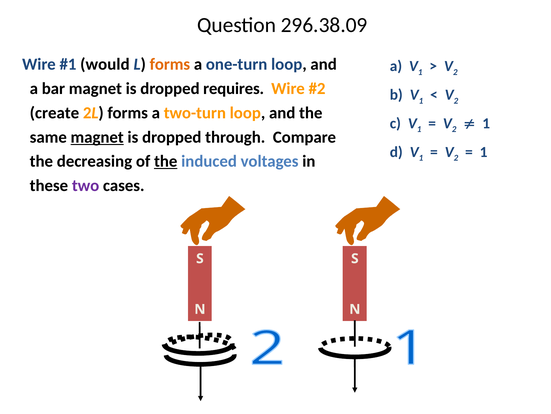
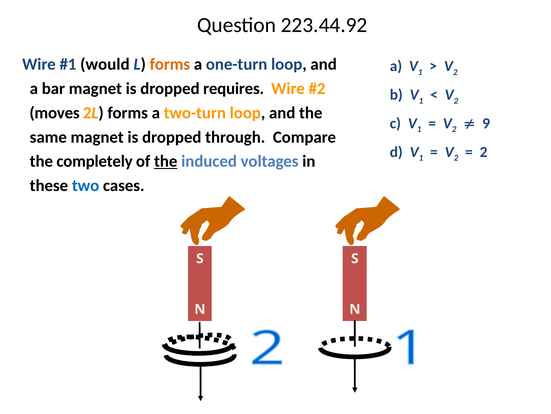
296.38.09: 296.38.09 -> 223.44.92
create: create -> moves
1 at (486, 123): 1 -> 9
magnet at (97, 137) underline: present -> none
1 at (484, 152): 1 -> 2
decreasing: decreasing -> completely
two colour: purple -> blue
